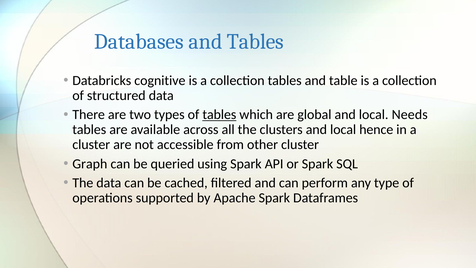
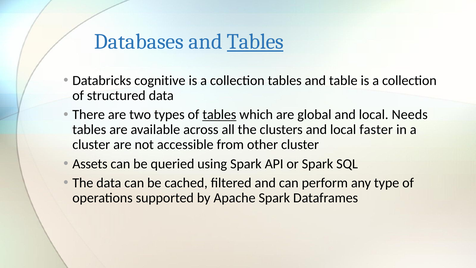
Tables at (255, 42) underline: none -> present
hence: hence -> faster
Graph: Graph -> Assets
